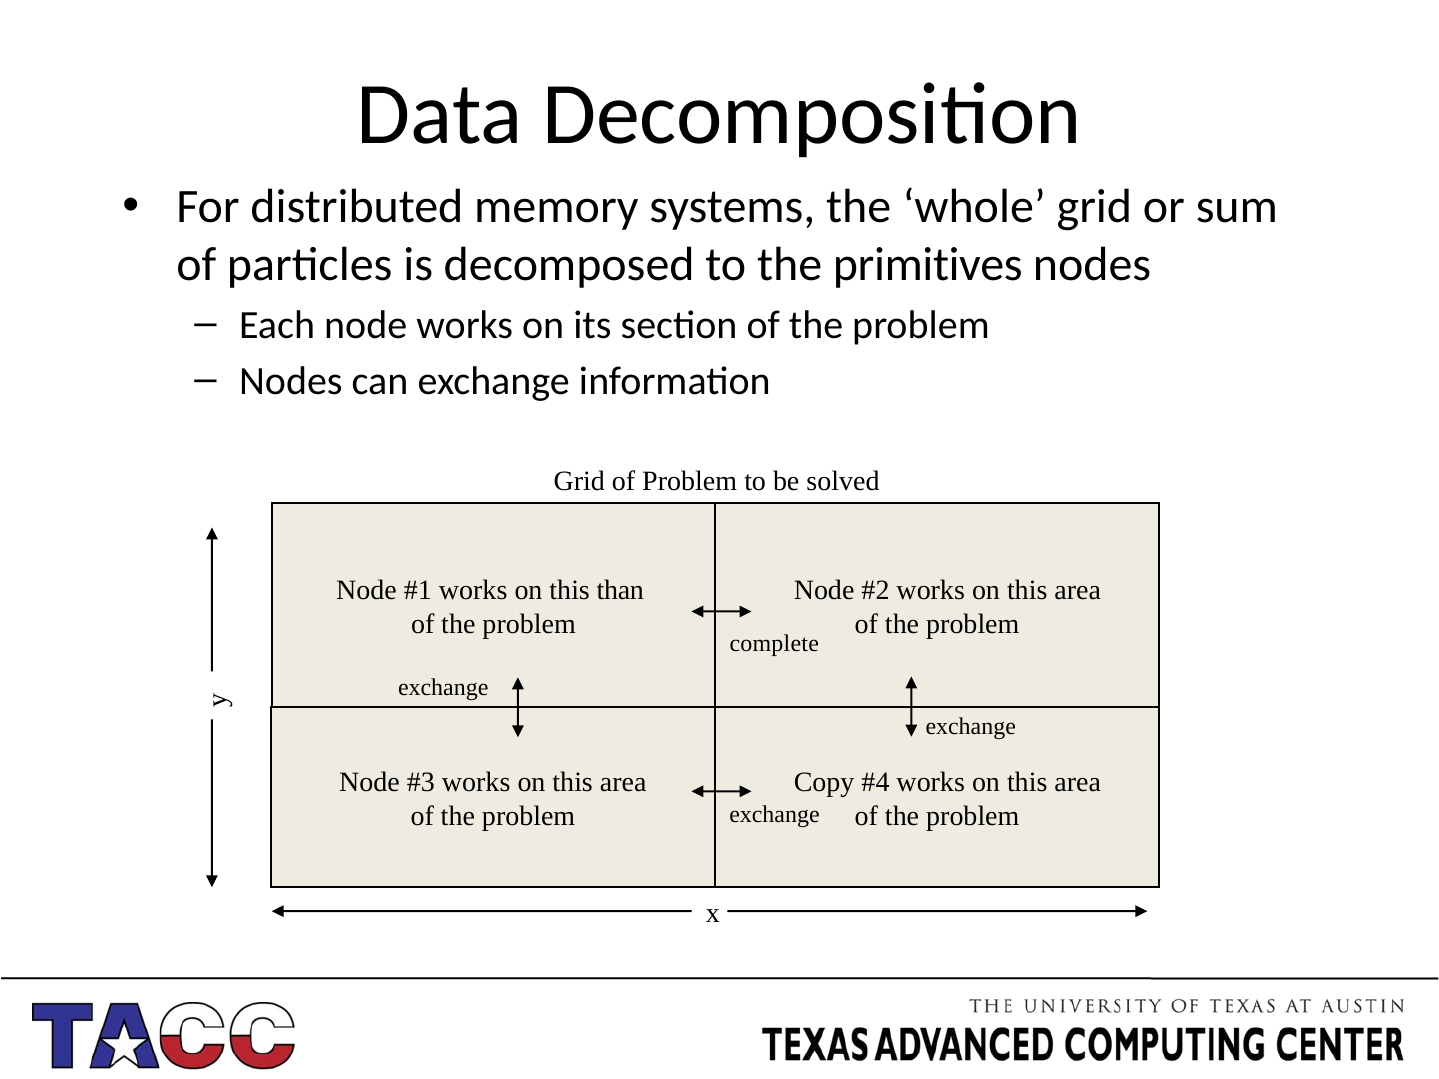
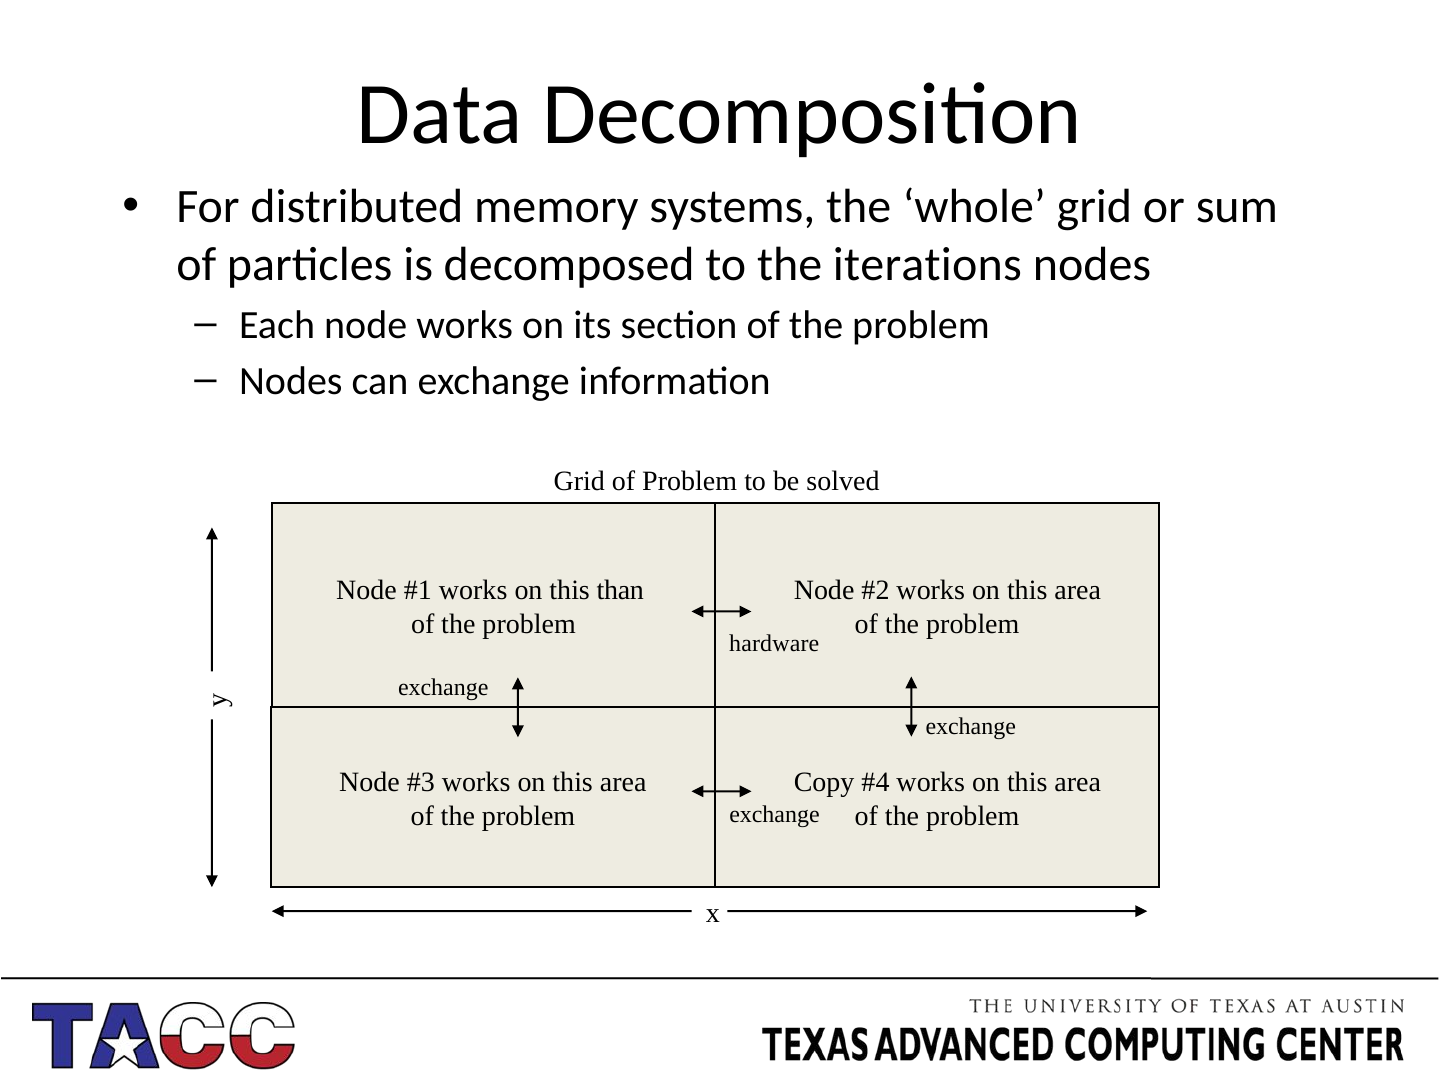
primitives: primitives -> iterations
complete: complete -> hardware
